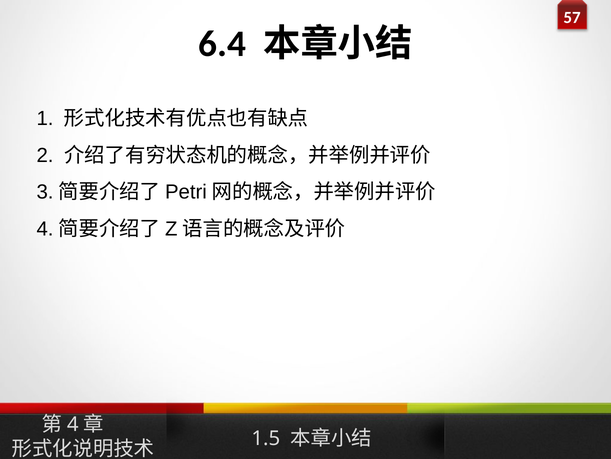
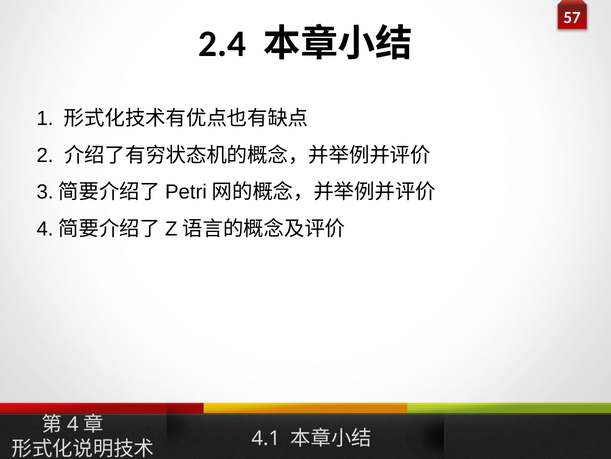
6.4: 6.4 -> 2.4
1.5: 1.5 -> 4.1
